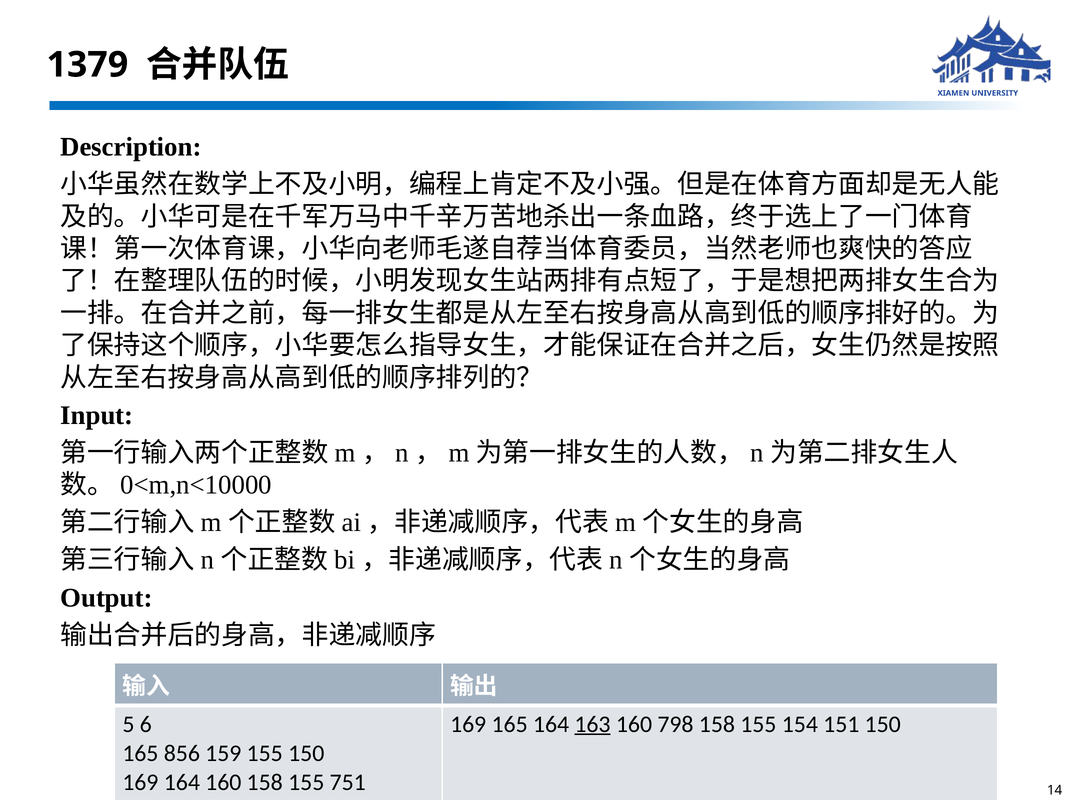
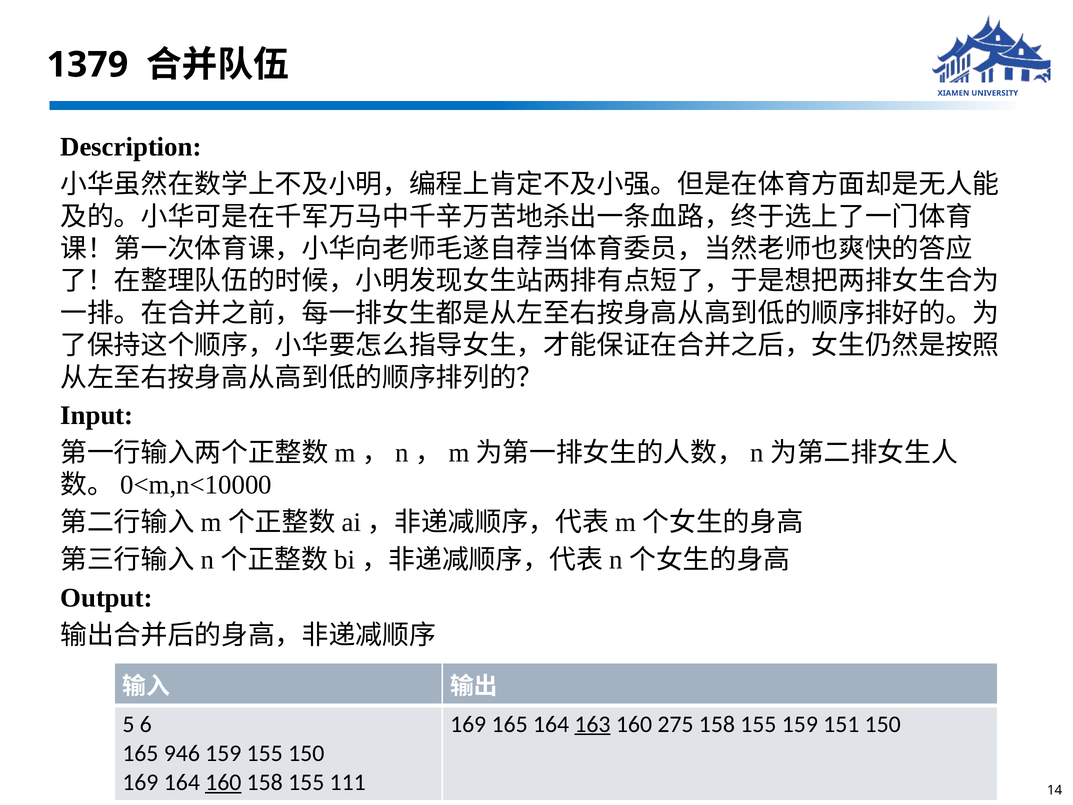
798: 798 -> 275
155 154: 154 -> 159
856: 856 -> 946
160 at (223, 782) underline: none -> present
751: 751 -> 111
